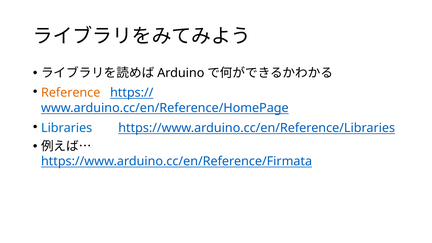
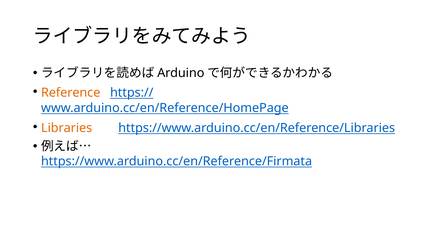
Libraries colour: blue -> orange
